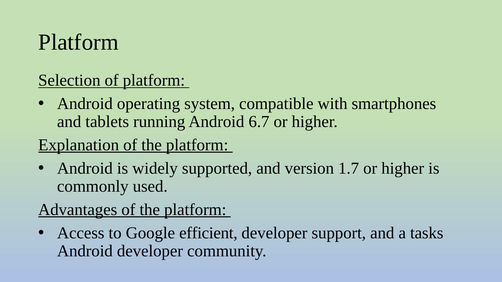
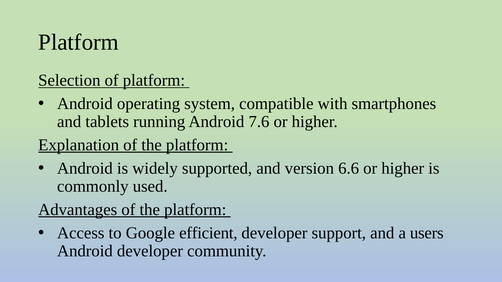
6.7: 6.7 -> 7.6
1.7: 1.7 -> 6.6
tasks: tasks -> users
